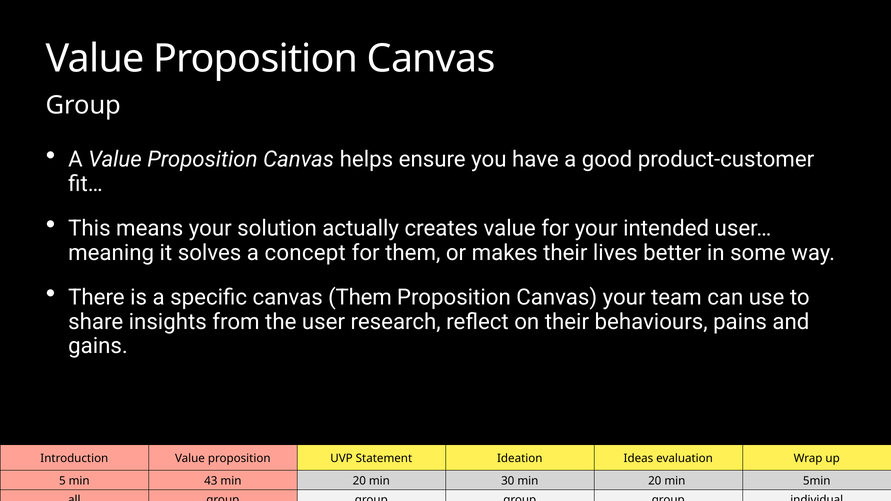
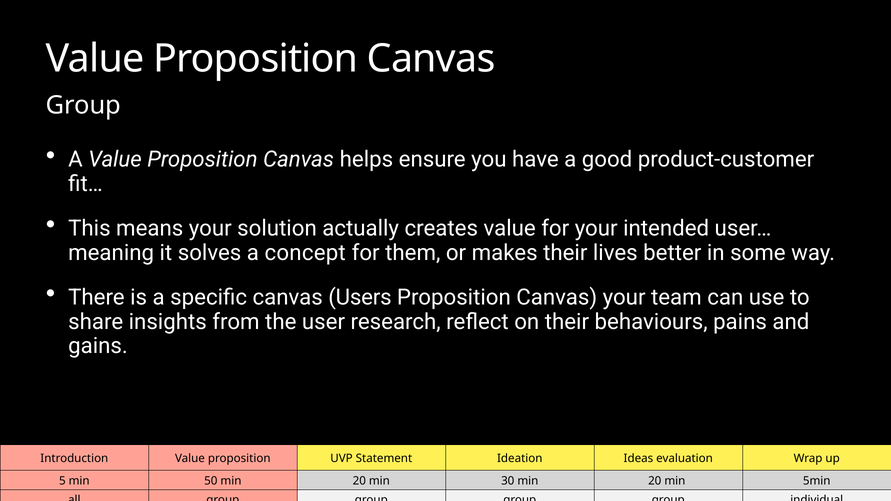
canvas Them: Them -> Users
43: 43 -> 50
